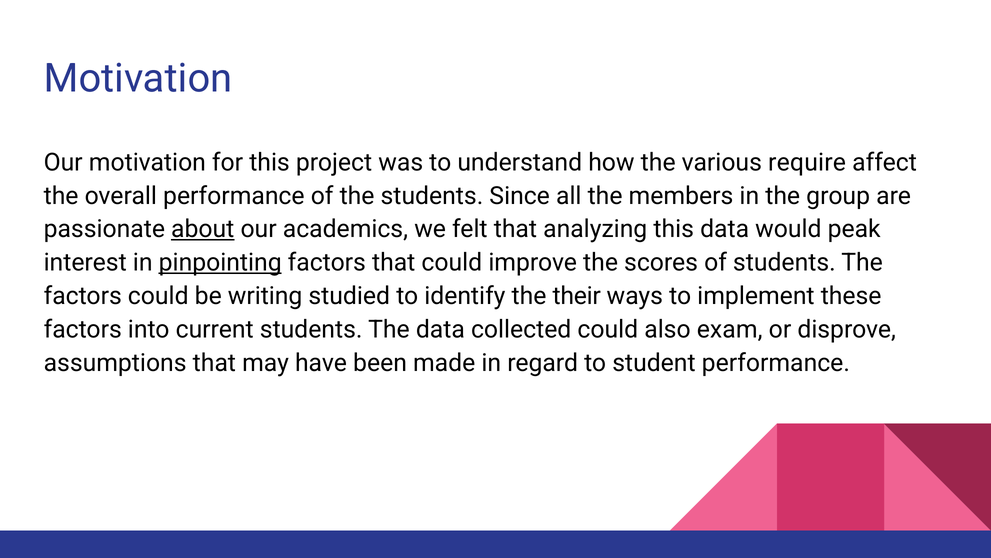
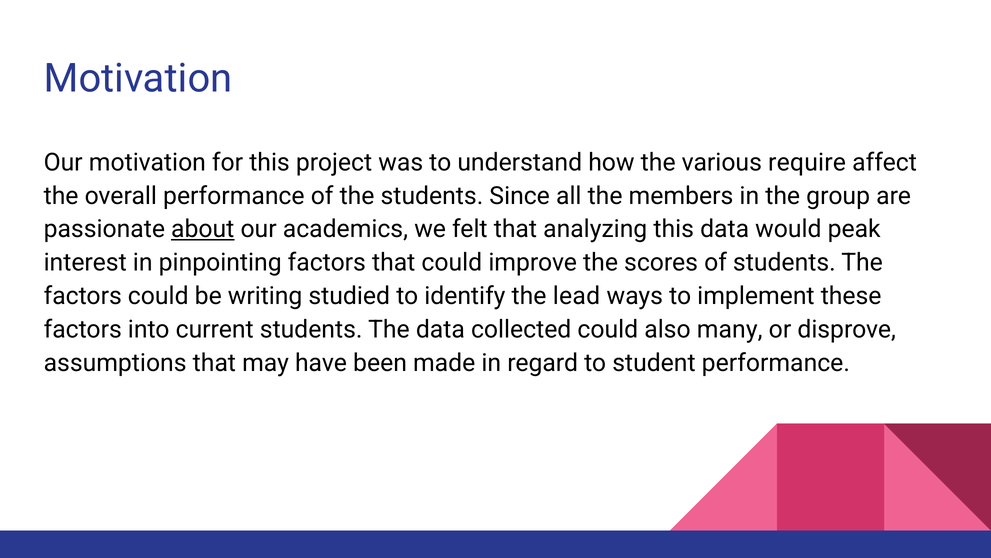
pinpointing underline: present -> none
their: their -> lead
exam: exam -> many
